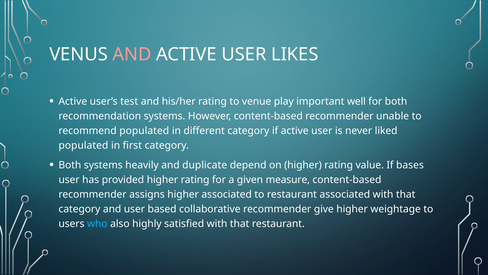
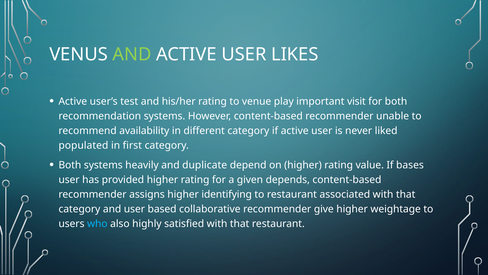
AND at (132, 54) colour: pink -> light green
well: well -> visit
recommend populated: populated -> availability
measure: measure -> depends
higher associated: associated -> identifying
